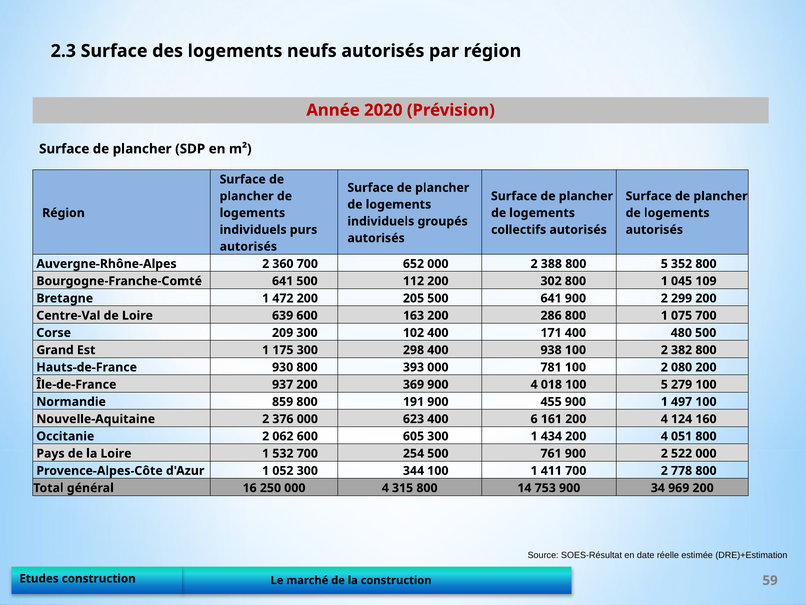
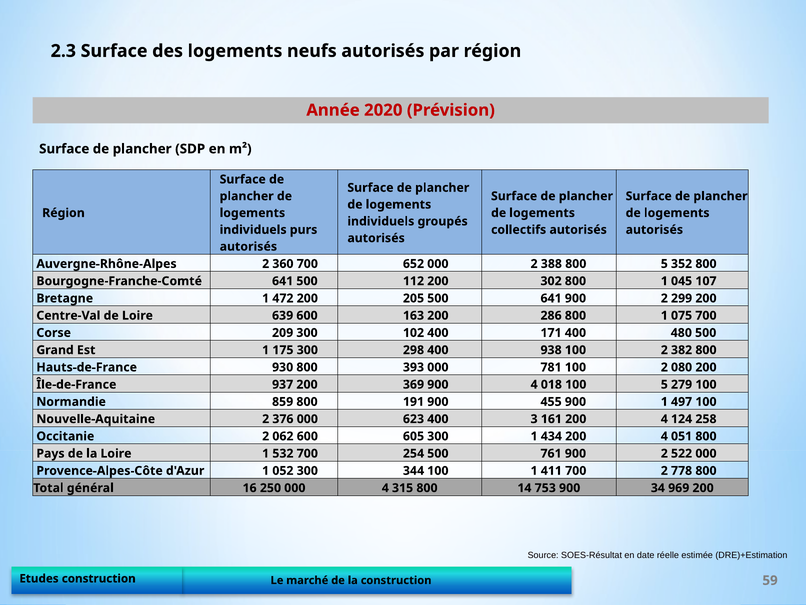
109: 109 -> 107
6: 6 -> 3
160: 160 -> 258
